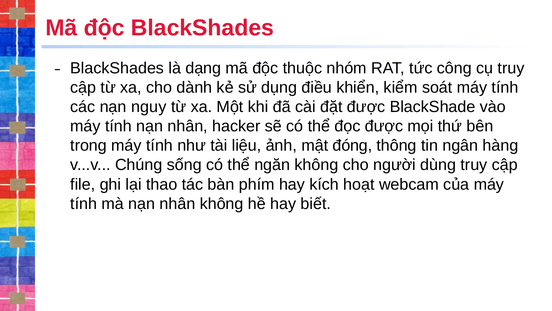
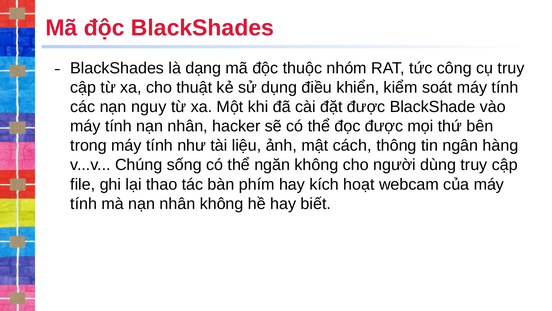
dành: dành -> thuật
đóng: đóng -> cách
